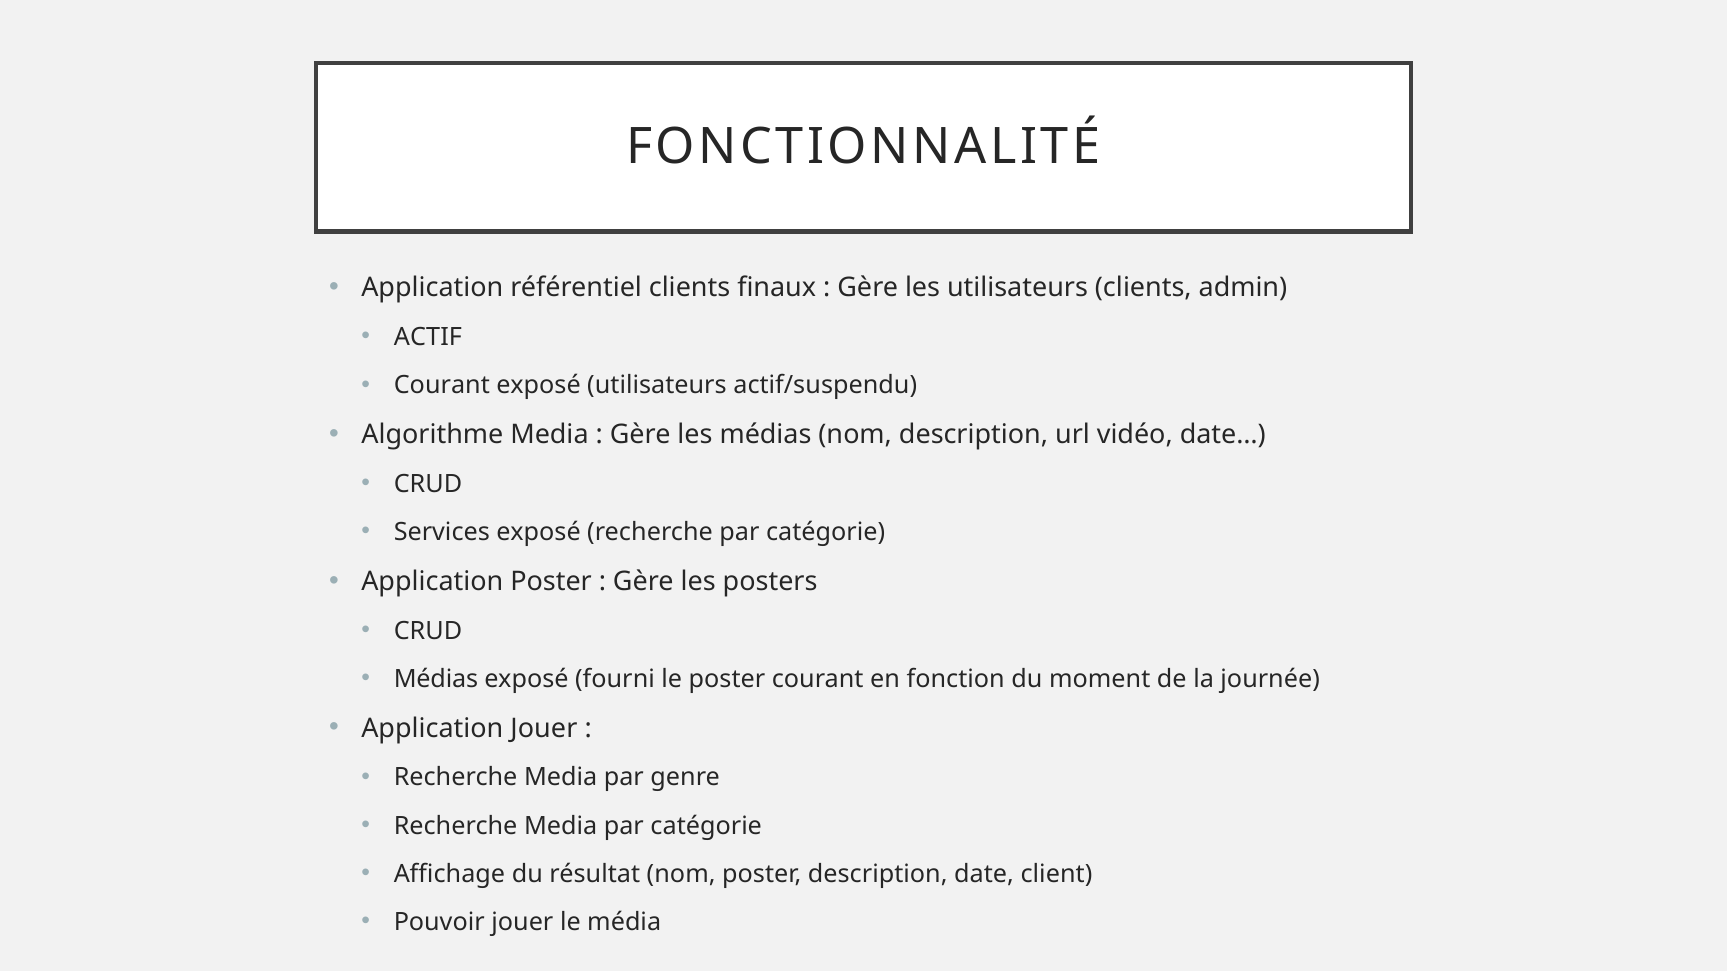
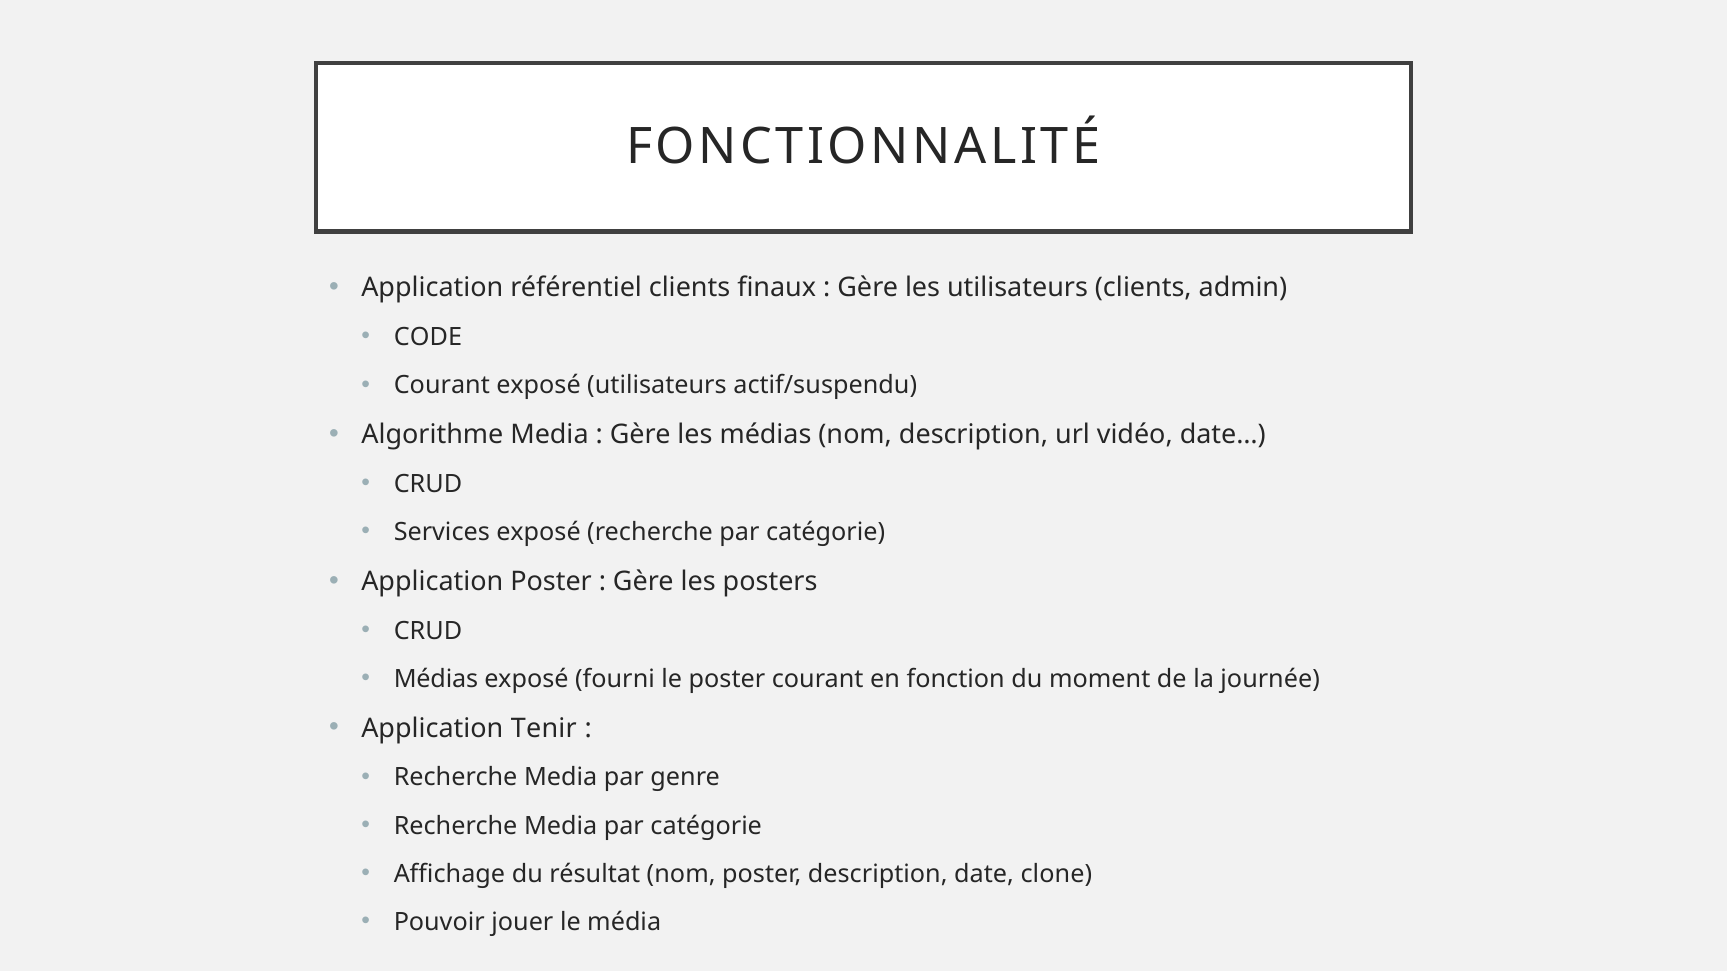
ACTIF: ACTIF -> CODE
Application Jouer: Jouer -> Tenir
client: client -> clone
